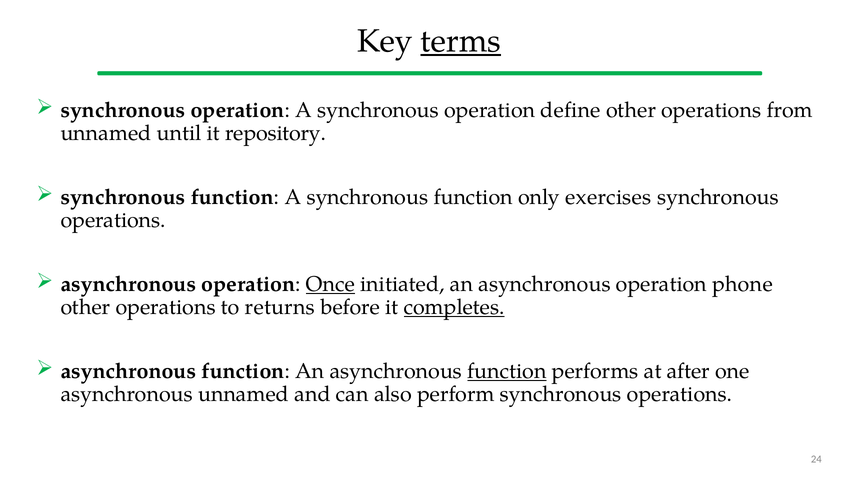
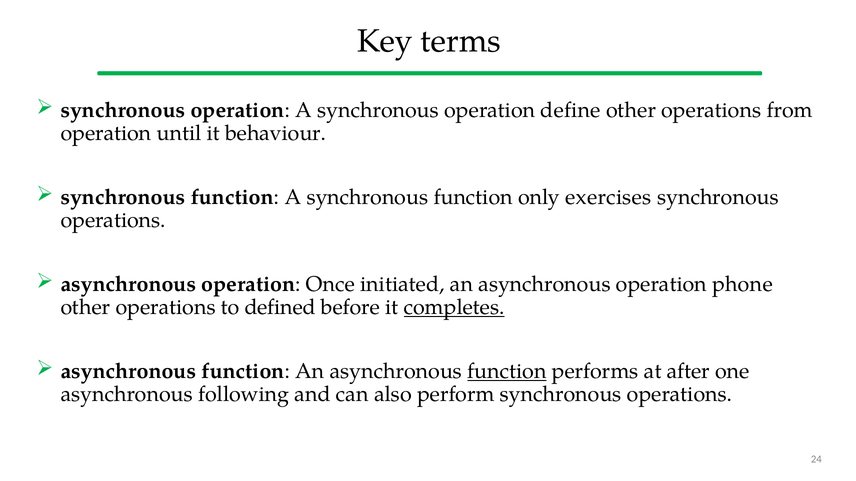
terms underline: present -> none
unnamed at (106, 133): unnamed -> operation
repository: repository -> behaviour
Once underline: present -> none
returns: returns -> defined
asynchronous unnamed: unnamed -> following
